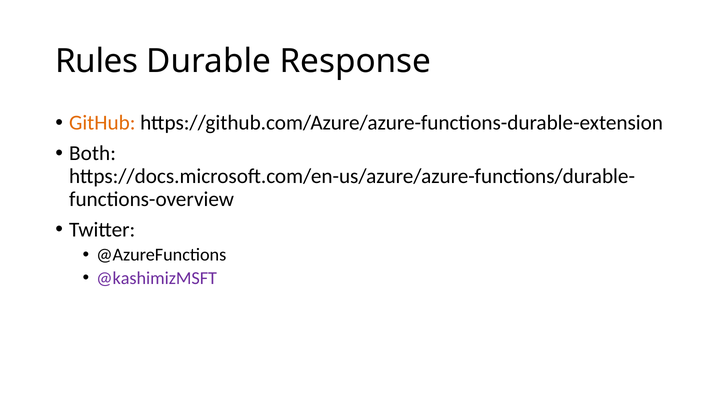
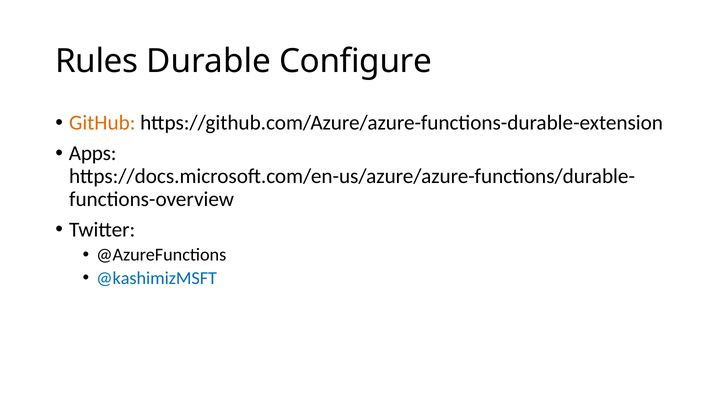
Response: Response -> Configure
Both: Both -> Apps
@kashimizMSFT colour: purple -> blue
